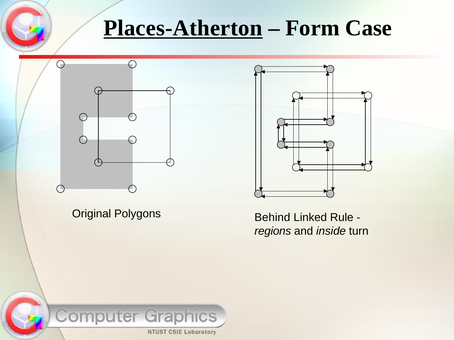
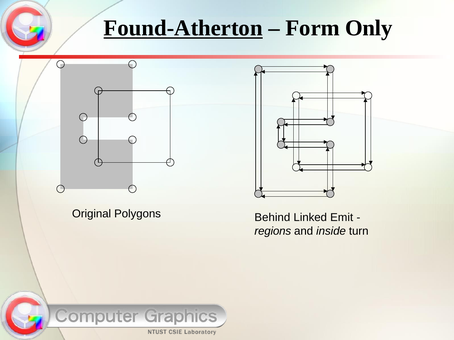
Places-Atherton: Places-Atherton -> Found-Atherton
Case: Case -> Only
Rule: Rule -> Emit
